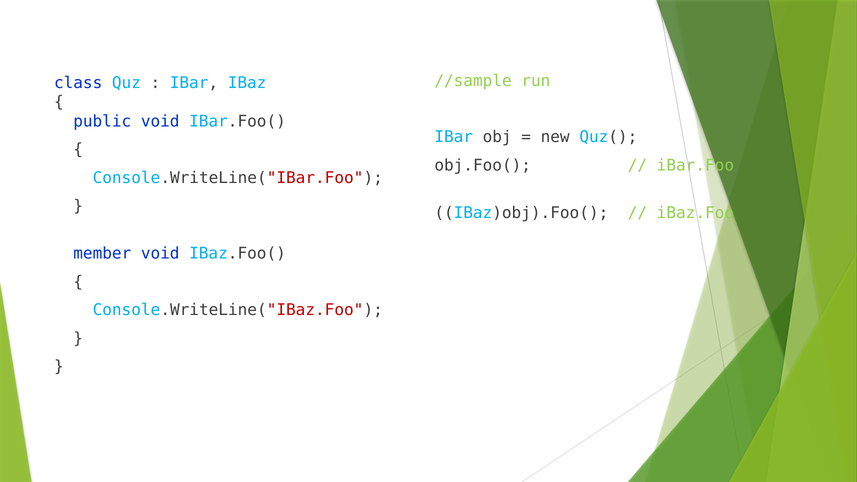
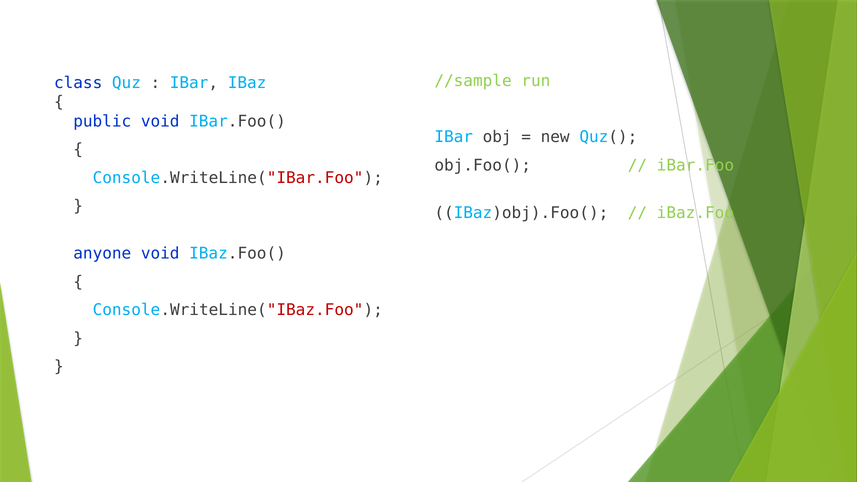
member: member -> anyone
